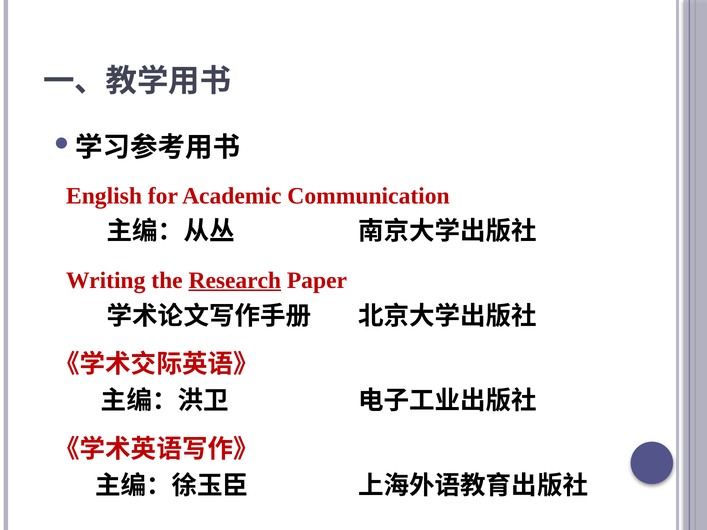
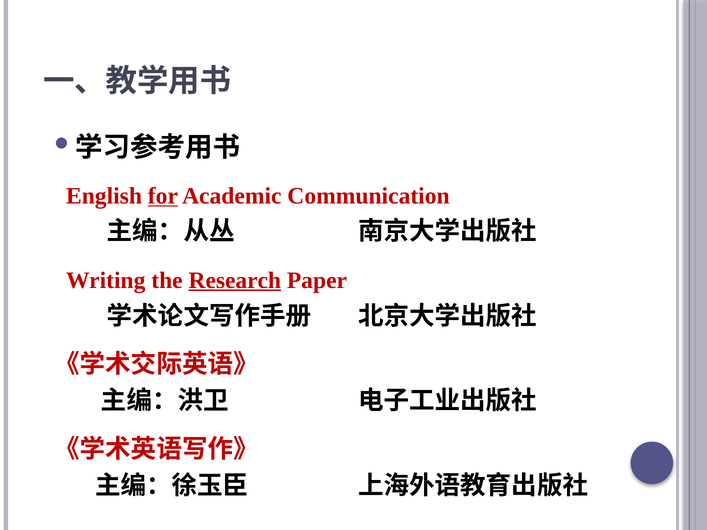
for underline: none -> present
